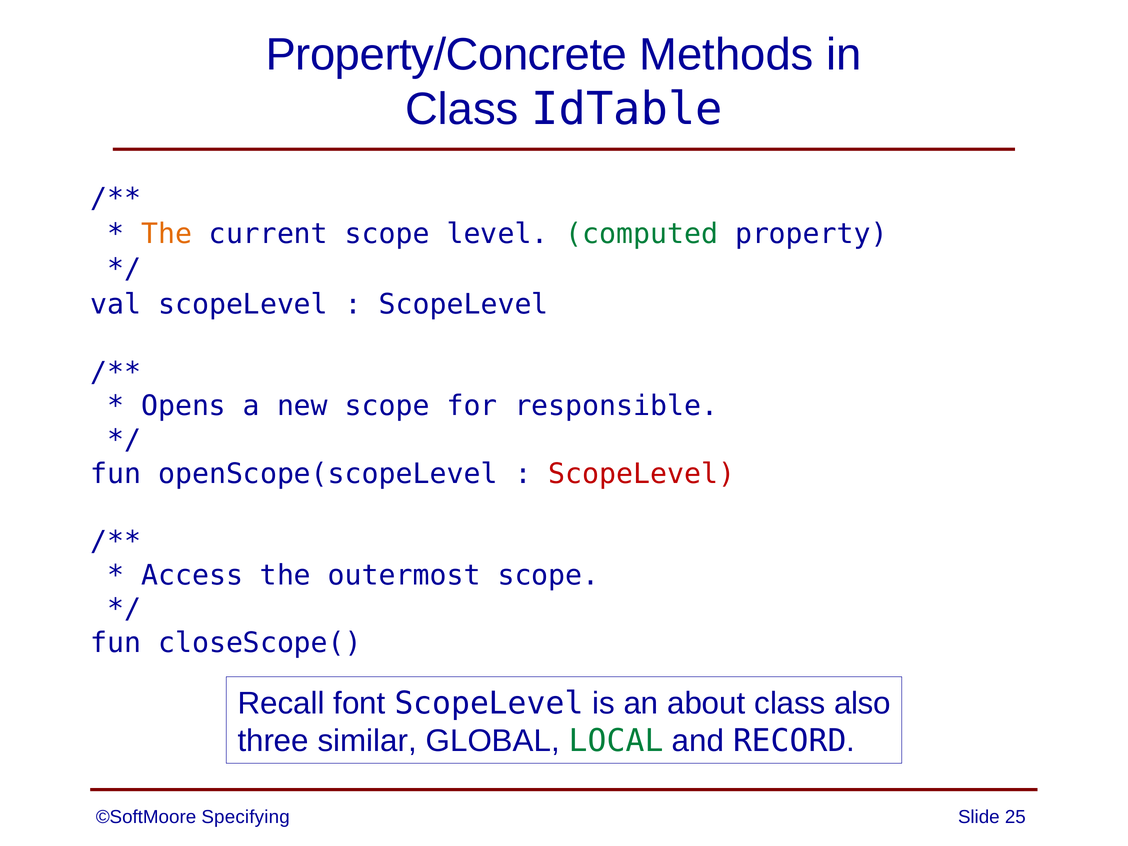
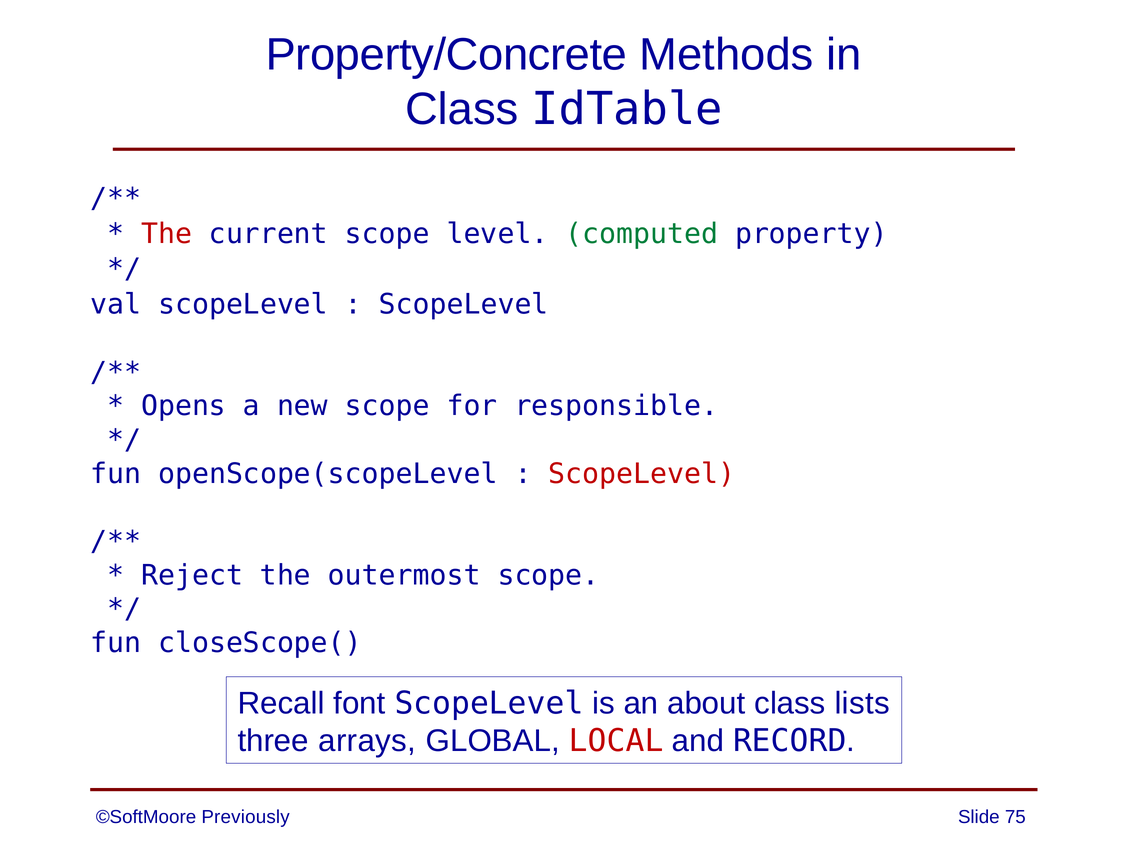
The at (167, 234) colour: orange -> red
Access: Access -> Reject
also: also -> lists
similar: similar -> arrays
LOCAL colour: green -> red
Specifying: Specifying -> Previously
25: 25 -> 75
